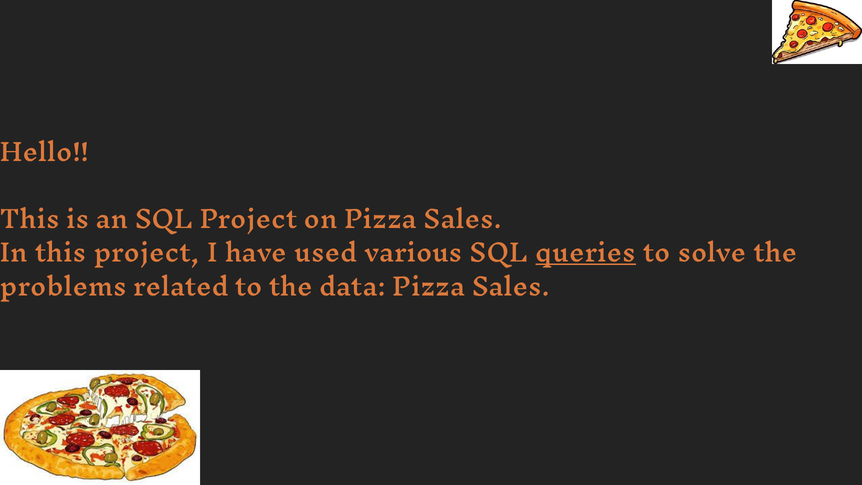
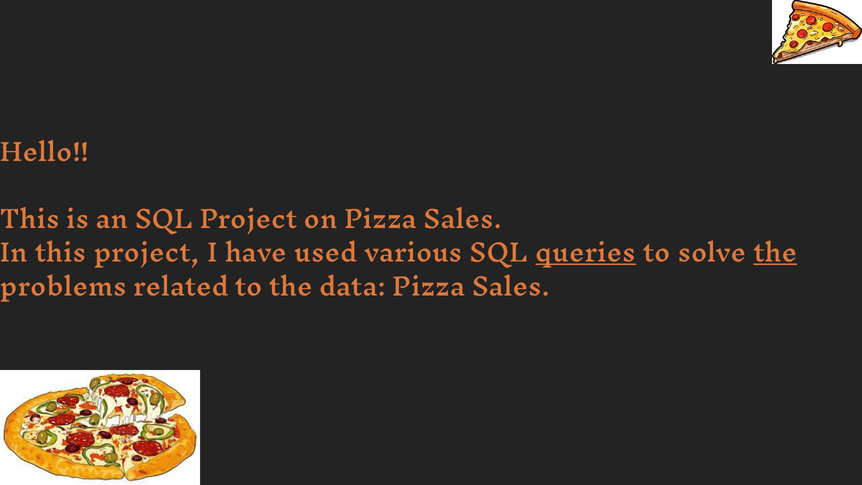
the at (775, 254) underline: none -> present
